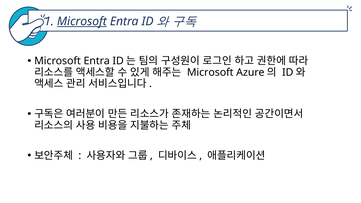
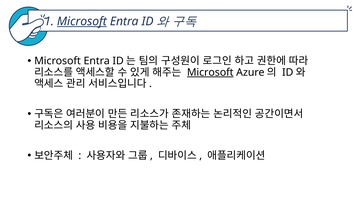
Microsoft at (210, 72) underline: none -> present
